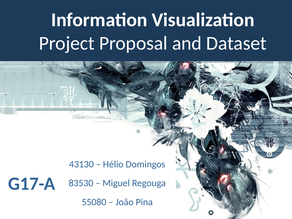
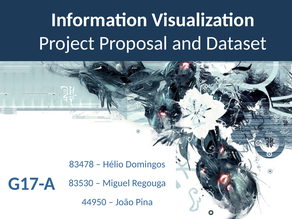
43130: 43130 -> 83478
55080: 55080 -> 44950
